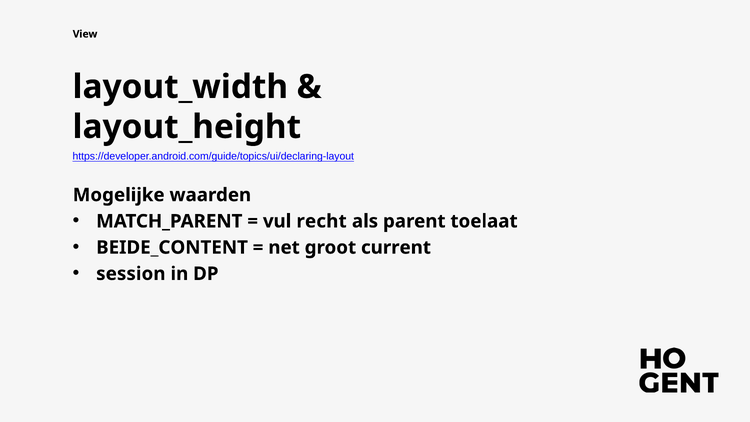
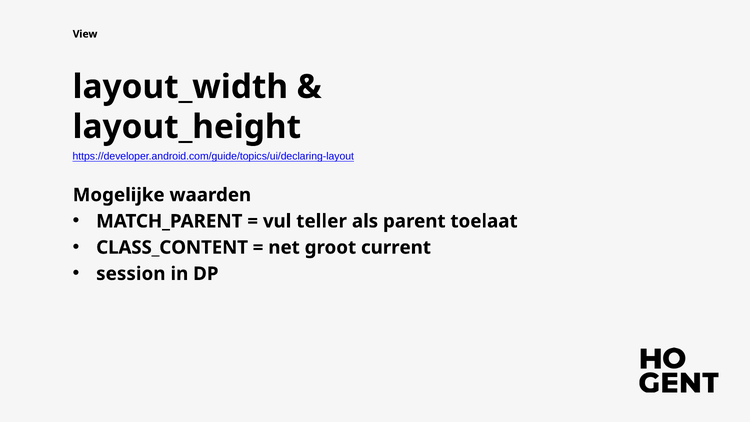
recht: recht -> teller
BEIDE_CONTENT: BEIDE_CONTENT -> CLASS_CONTENT
